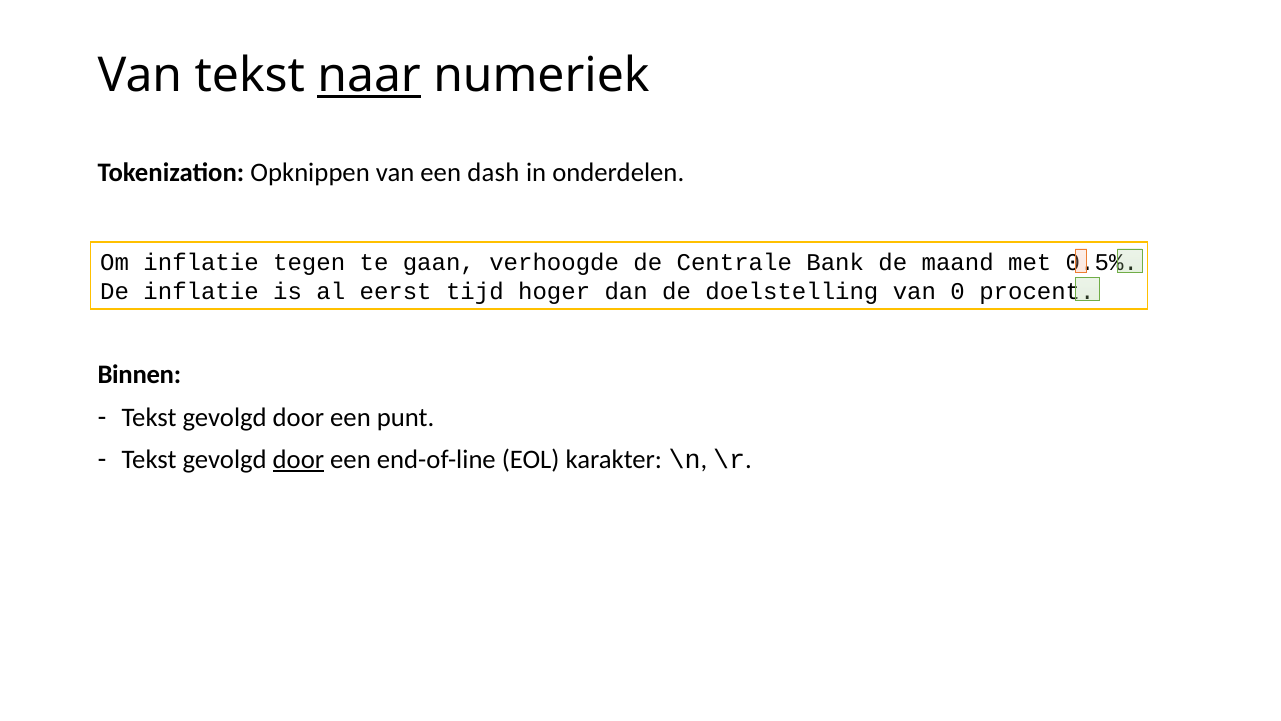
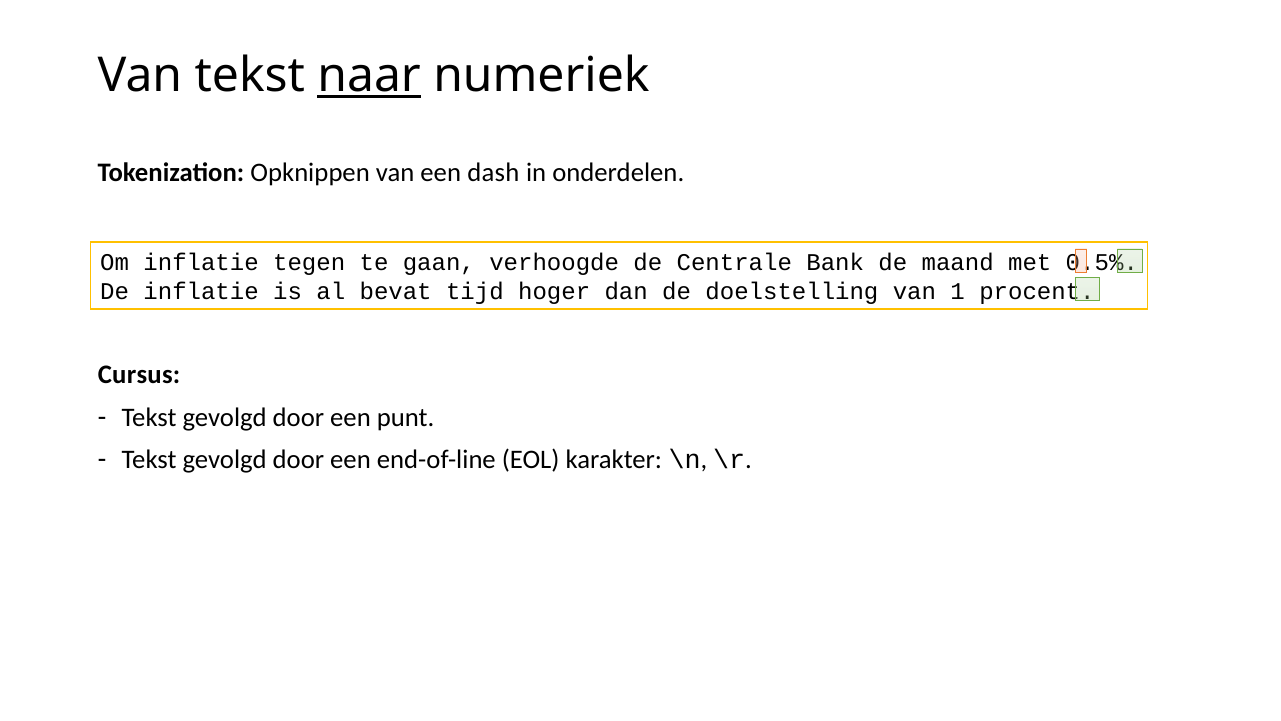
eerst: eerst -> bevat
0: 0 -> 1
Binnen: Binnen -> Cursus
door at (298, 459) underline: present -> none
